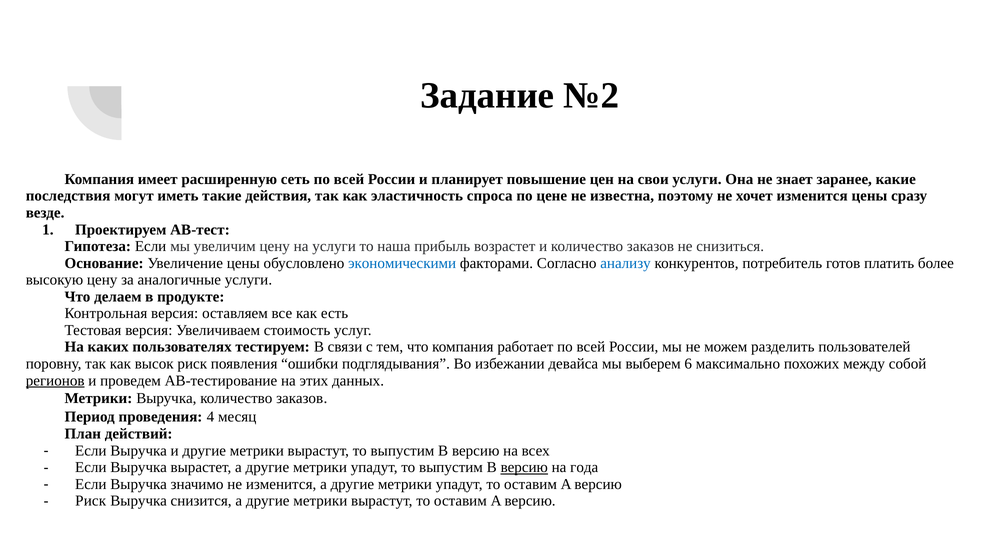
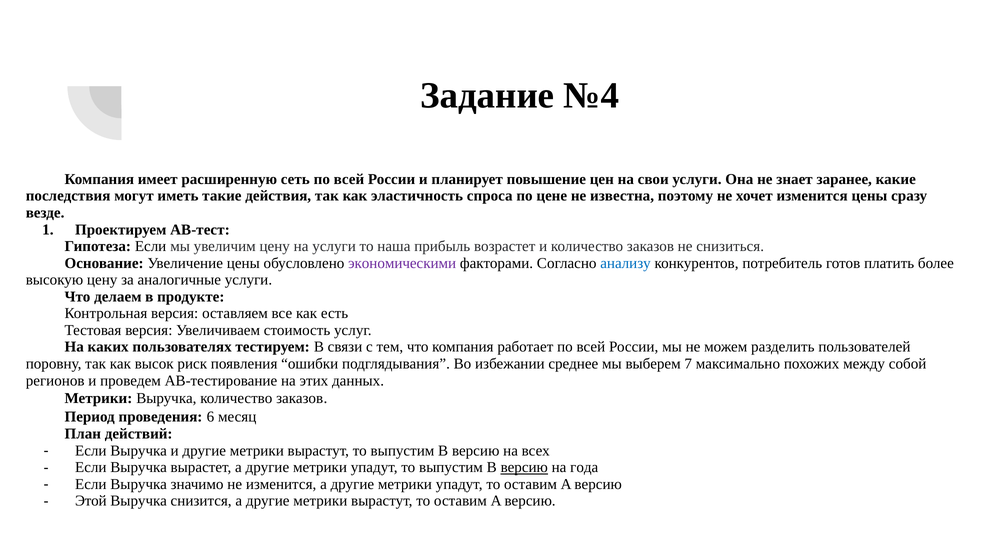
№2: №2 -> №4
экономическими colour: blue -> purple
девайса: девайса -> среднее
6: 6 -> 7
регионов underline: present -> none
4: 4 -> 6
Риск at (91, 501): Риск -> Этой
